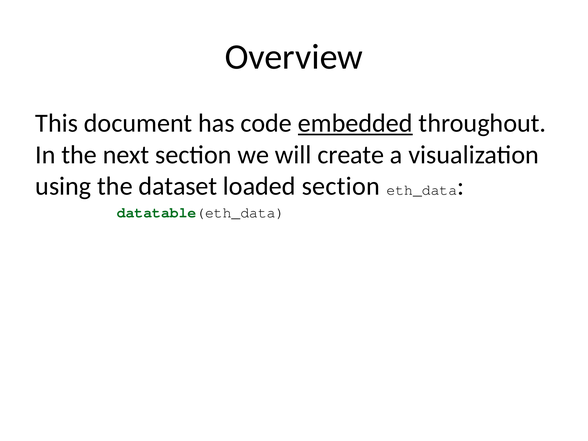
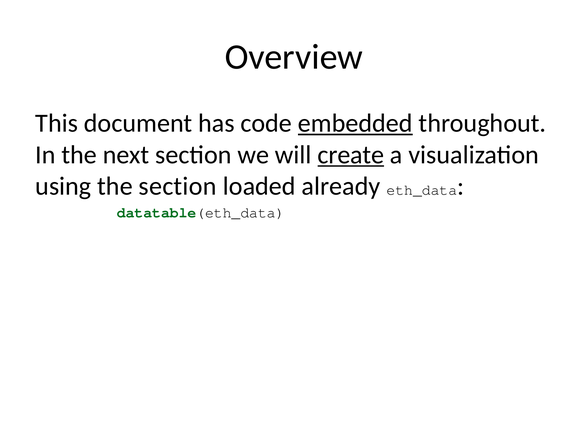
create underline: none -> present
the dataset: dataset -> section
loaded section: section -> already
